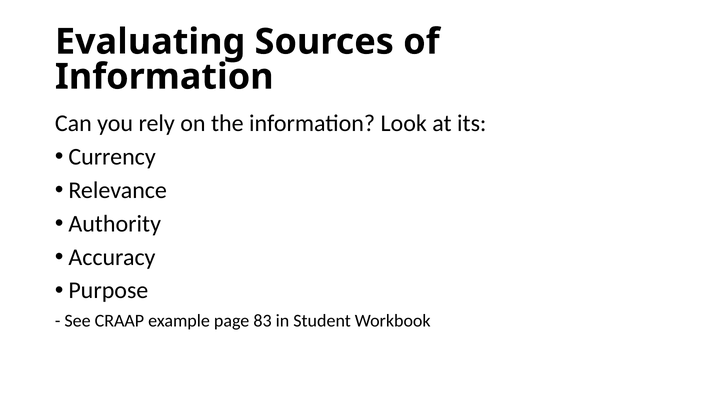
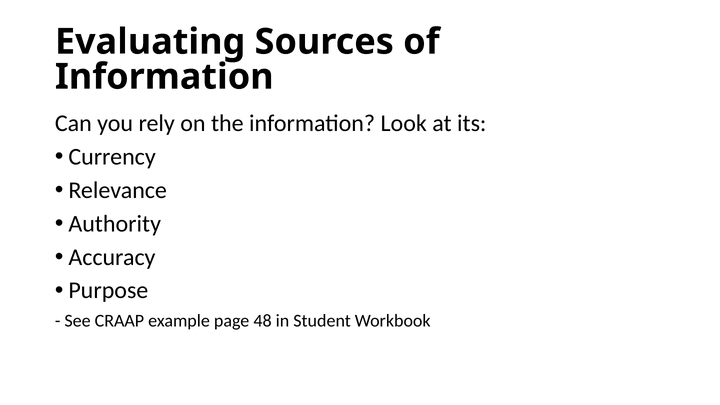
83: 83 -> 48
